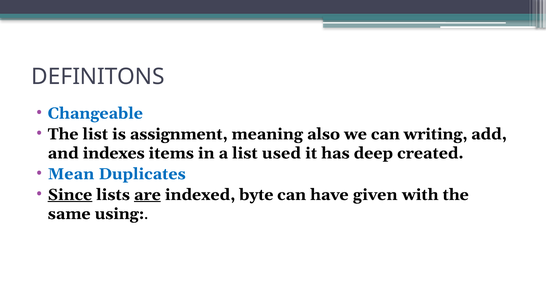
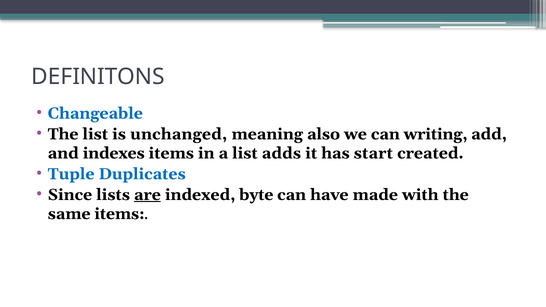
assignment: assignment -> unchanged
used: used -> adds
deep: deep -> start
Mean: Mean -> Tuple
Since underline: present -> none
given: given -> made
same using: using -> items
